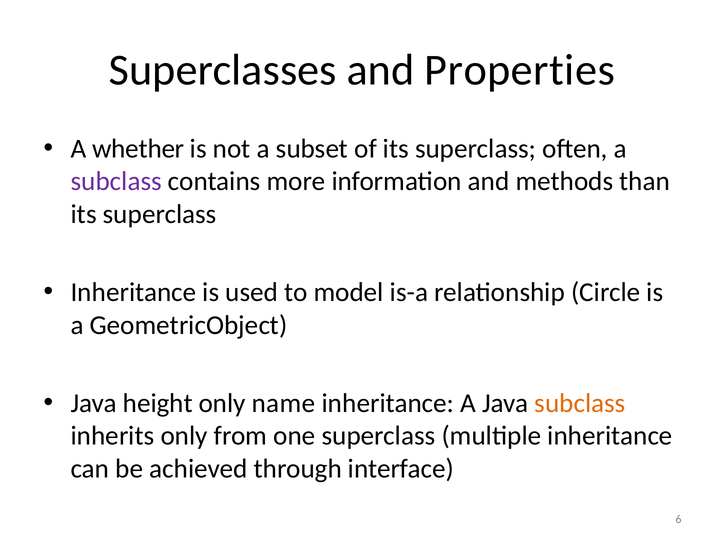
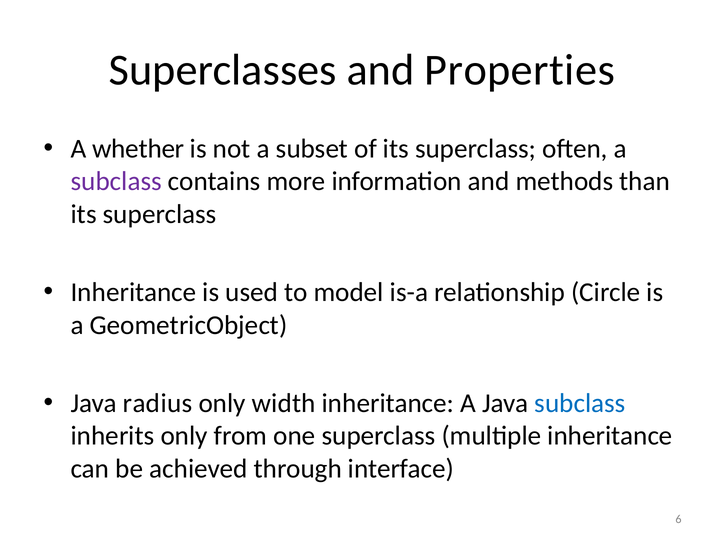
height: height -> radius
name: name -> width
subclass at (580, 403) colour: orange -> blue
